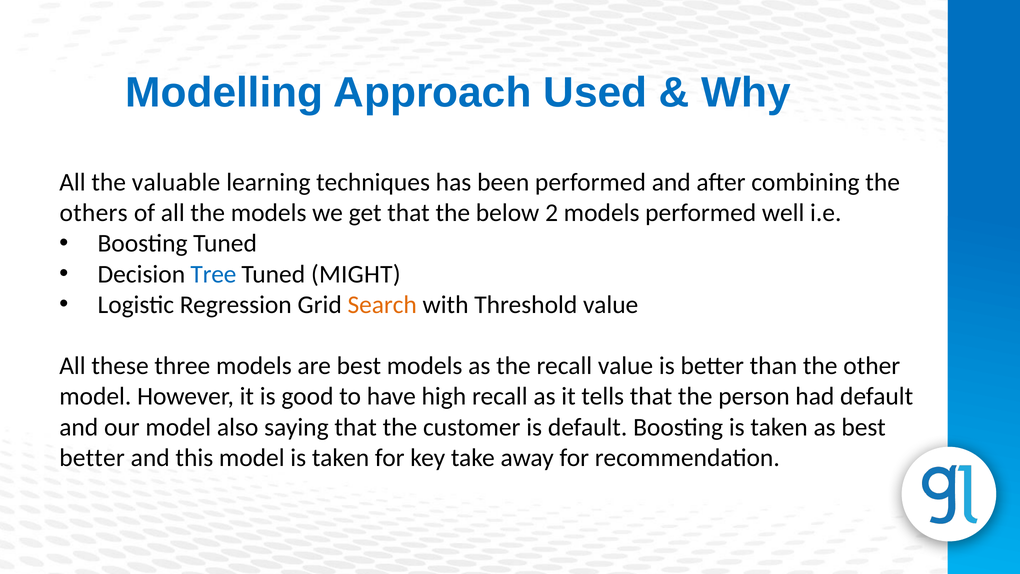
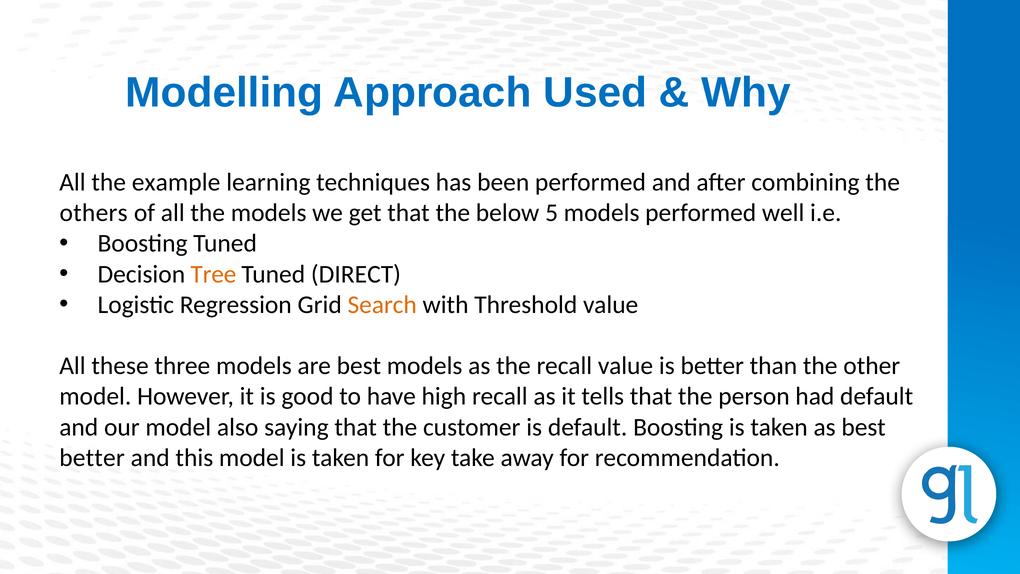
valuable: valuable -> example
2: 2 -> 5
Tree colour: blue -> orange
MIGHT: MIGHT -> DIRECT
